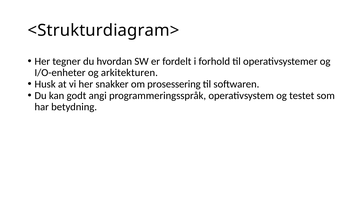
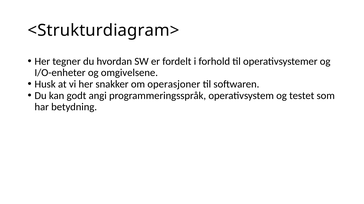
arkitekturen: arkitekturen -> omgivelsene
prosessering: prosessering -> operasjoner
